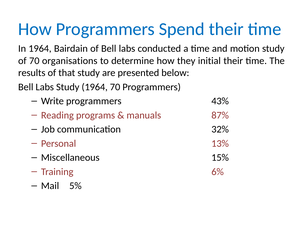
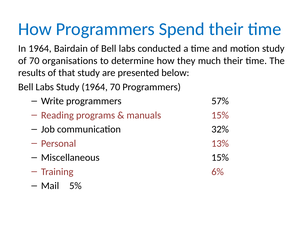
initial: initial -> much
43%: 43% -> 57%
manuals 87%: 87% -> 15%
